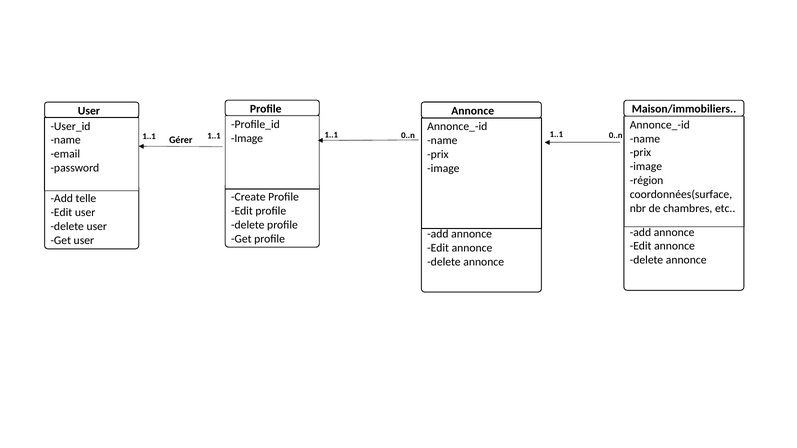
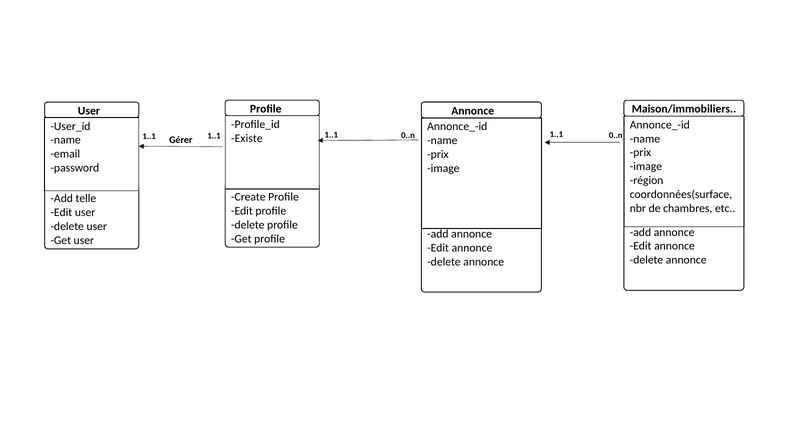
Image at (247, 138): Image -> Existe
